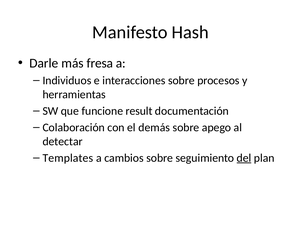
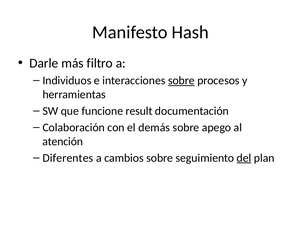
fresa: fresa -> filtro
sobre at (181, 80) underline: none -> present
detectar: detectar -> atención
Templates: Templates -> Diferentes
